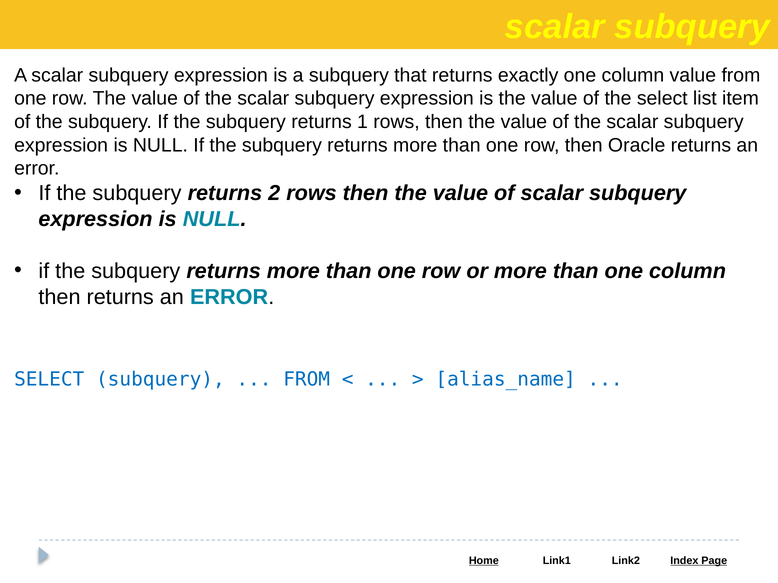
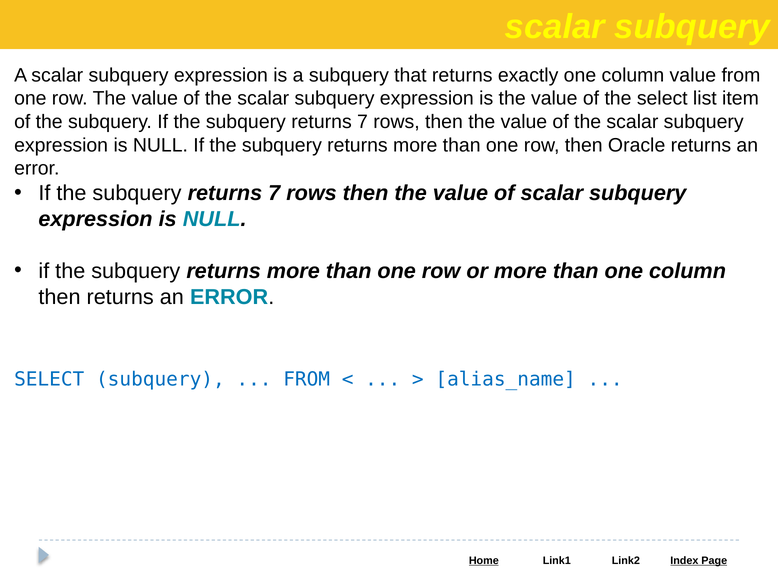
1 at (362, 122): 1 -> 7
2 at (274, 193): 2 -> 7
